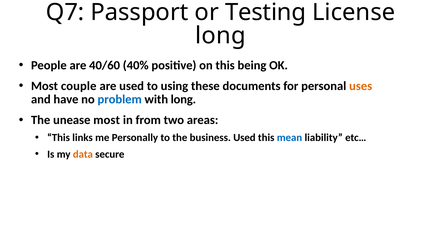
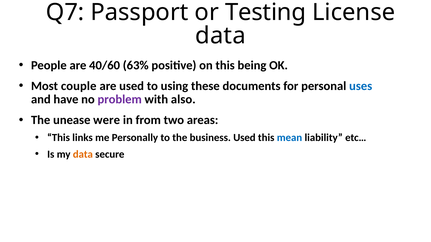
long at (220, 36): long -> data
40%: 40% -> 63%
uses colour: orange -> blue
problem colour: blue -> purple
with long: long -> also
unease most: most -> were
